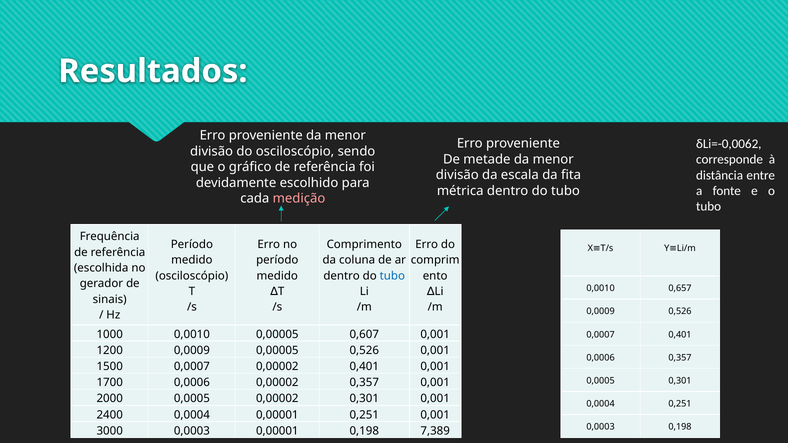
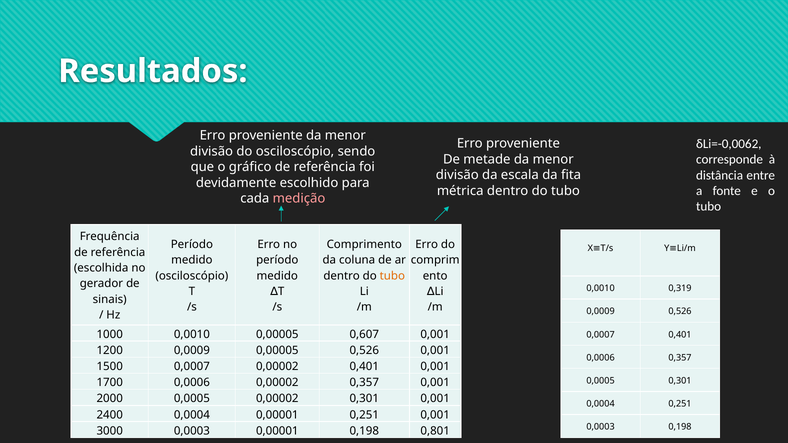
tubo at (392, 276) colour: blue -> orange
0,657: 0,657 -> 0,319
7,389: 7,389 -> 0,801
